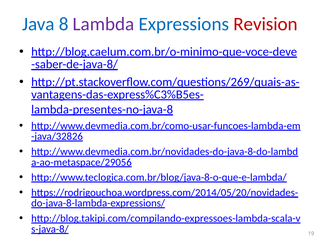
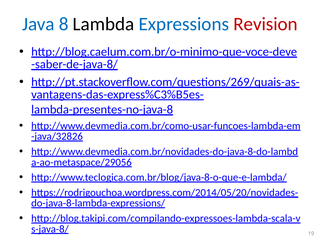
Lambda colour: purple -> black
